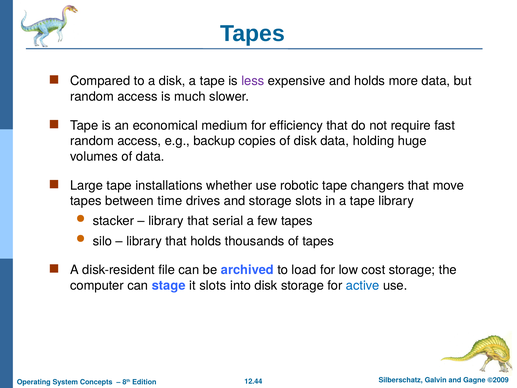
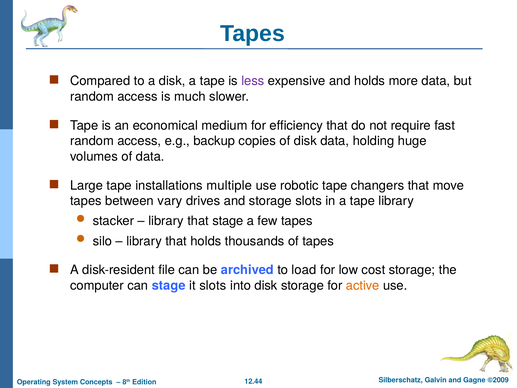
whether: whether -> multiple
time: time -> vary
that serial: serial -> stage
active colour: blue -> orange
